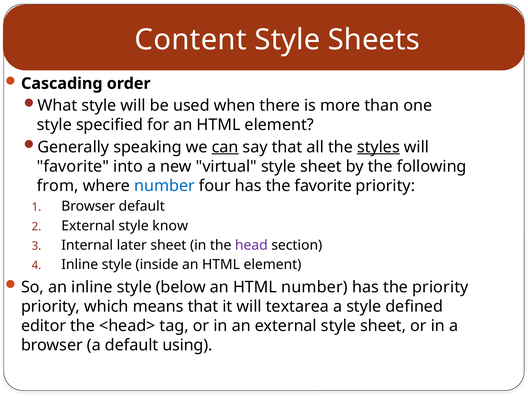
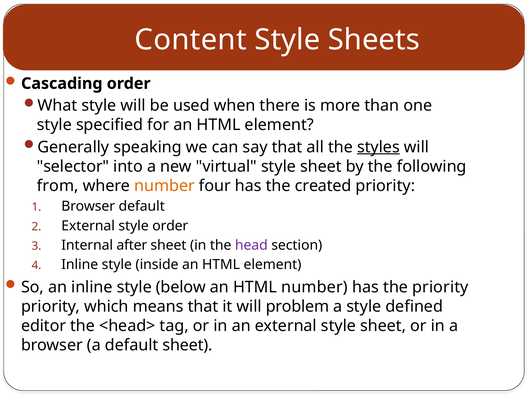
can underline: present -> none
favorite at (73, 166): favorite -> selector
number at (164, 186) colour: blue -> orange
the favorite: favorite -> created
style know: know -> order
later: later -> after
textarea: textarea -> problem
default using: using -> sheet
